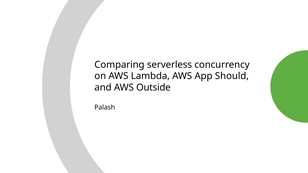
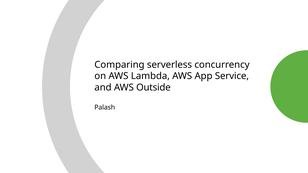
Should: Should -> Service
